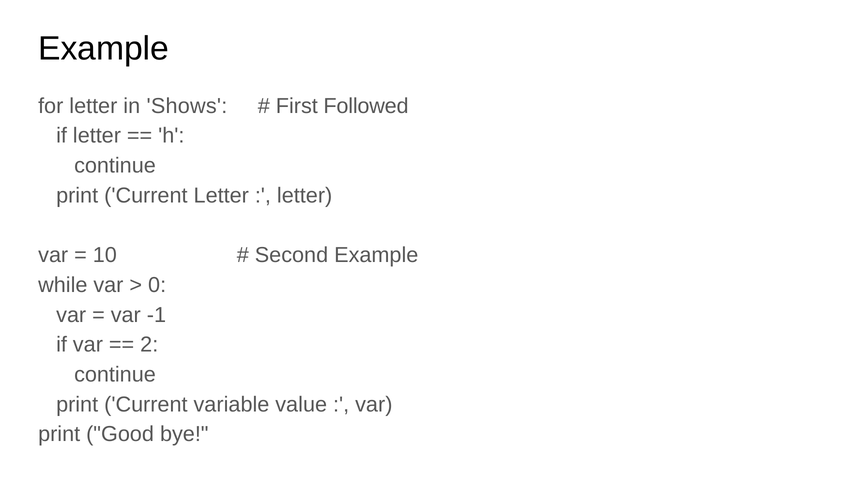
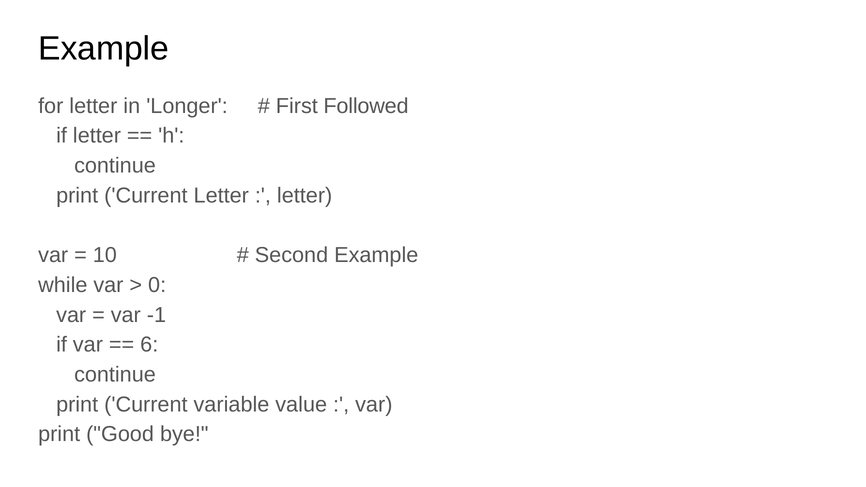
Shows: Shows -> Longer
2: 2 -> 6
